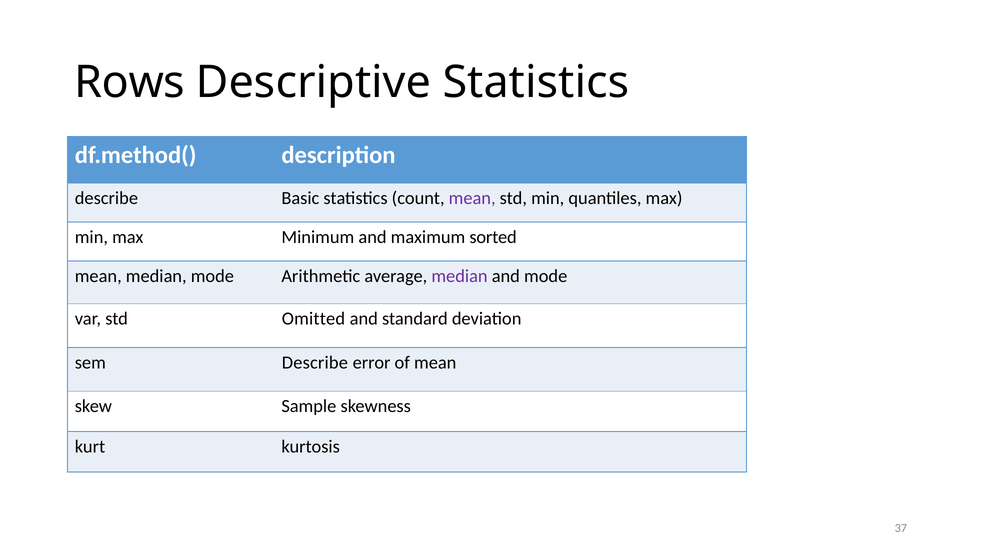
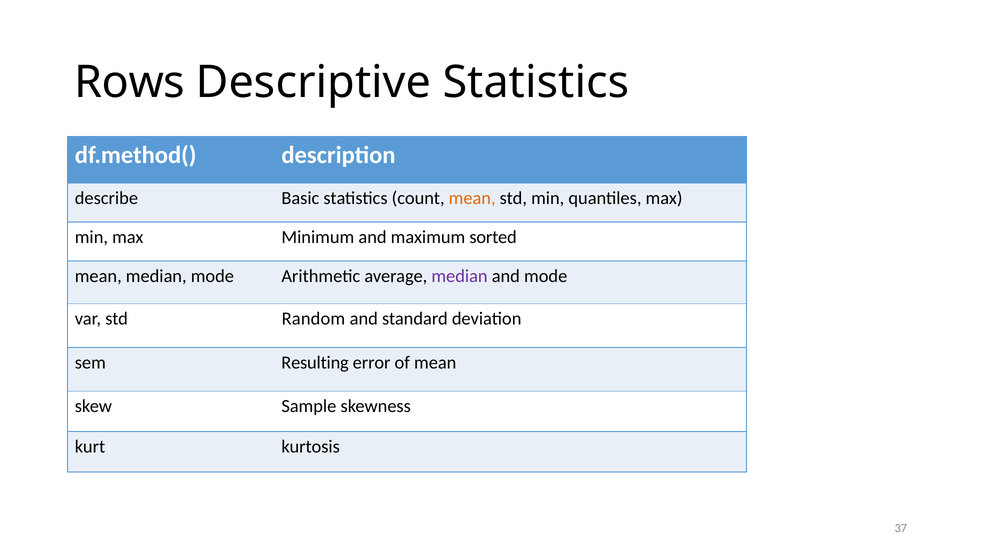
mean at (472, 198) colour: purple -> orange
Omitted: Omitted -> Random
sem Describe: Describe -> Resulting
